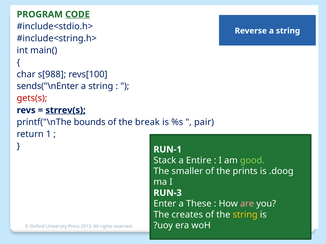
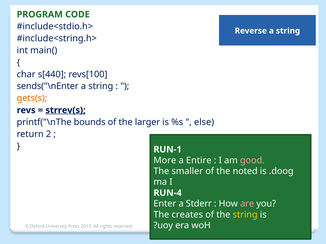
CODE underline: present -> none
s[988: s[988 -> s[440
gets(s colour: red -> orange
break: break -> larger
pair: pair -> else
1: 1 -> 2
Stack: Stack -> More
good colour: light green -> pink
prints: prints -> noted
RUN-3: RUN-3 -> RUN-4
These: These -> Stderr
